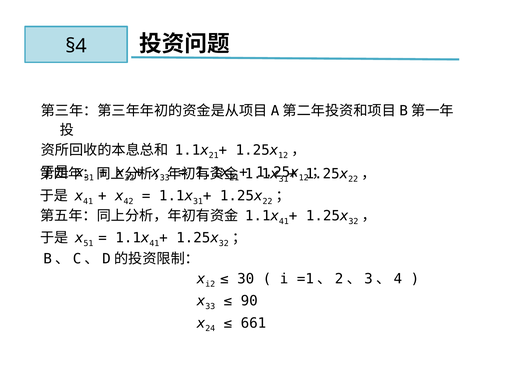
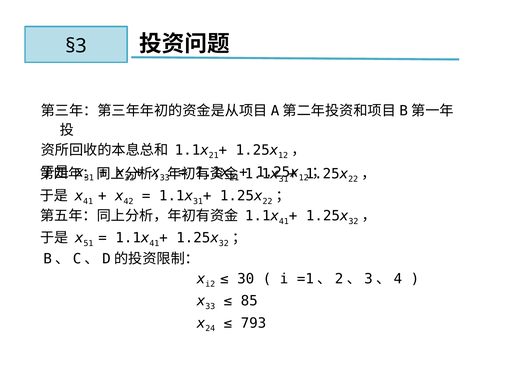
§4: §4 -> §3
90: 90 -> 85
661: 661 -> 793
